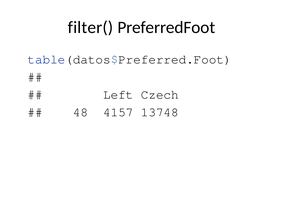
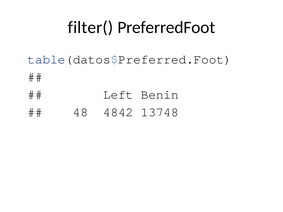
Czech: Czech -> Benin
4157: 4157 -> 4842
